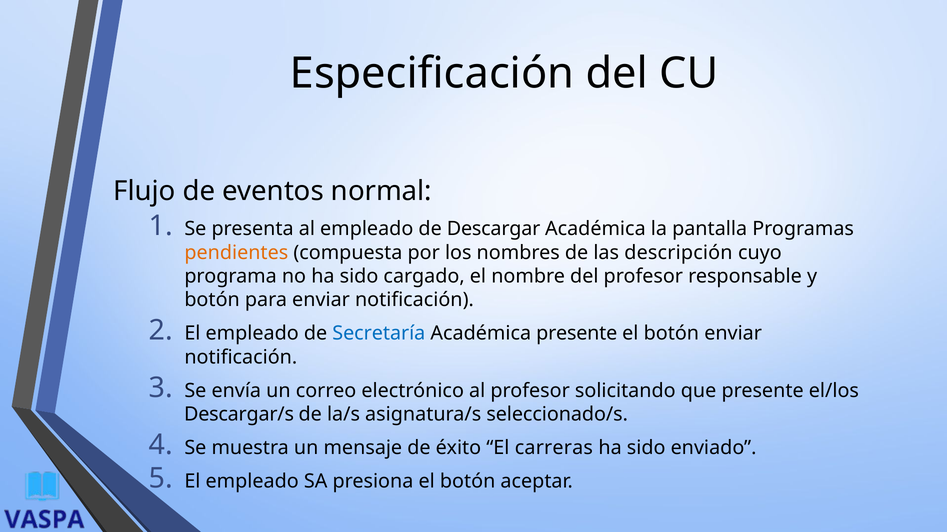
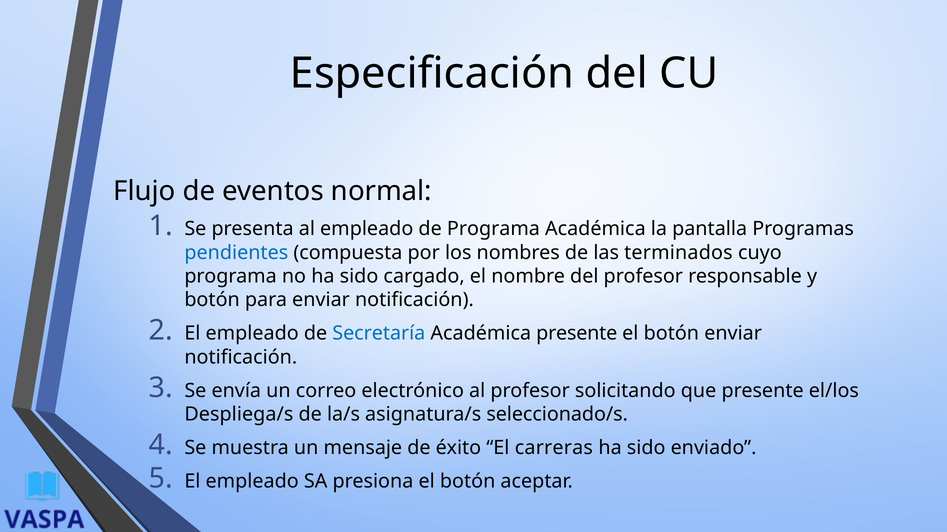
de Descargar: Descargar -> Programa
pendientes colour: orange -> blue
descripción: descripción -> terminados
Descargar/s: Descargar/s -> Despliega/s
